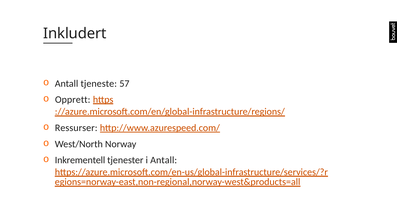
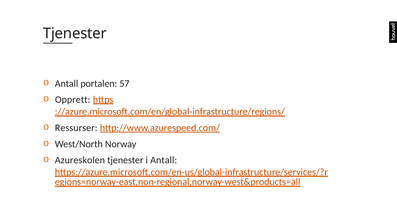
Inkludert at (75, 34): Inkludert -> Tjenester
tjeneste: tjeneste -> portalen
Inkrementell: Inkrementell -> Azureskolen
